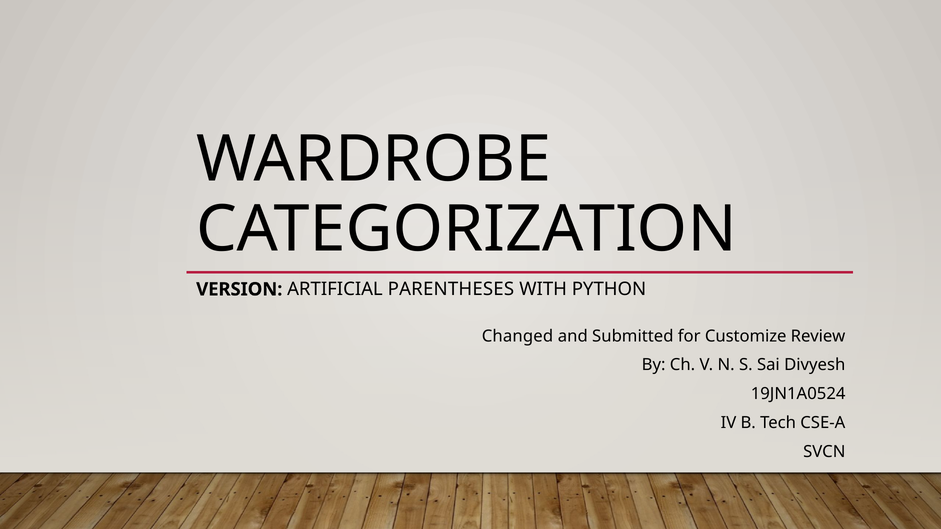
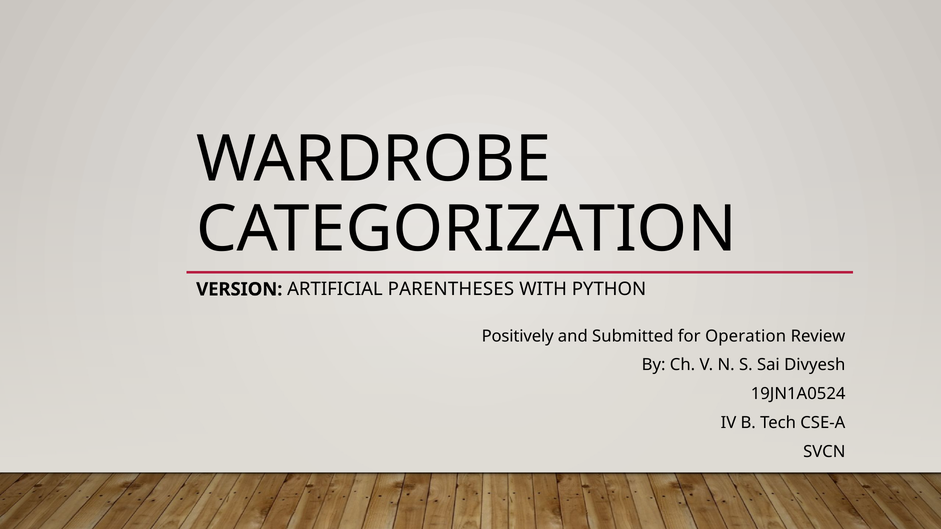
Changed: Changed -> Positively
Customize: Customize -> Operation
